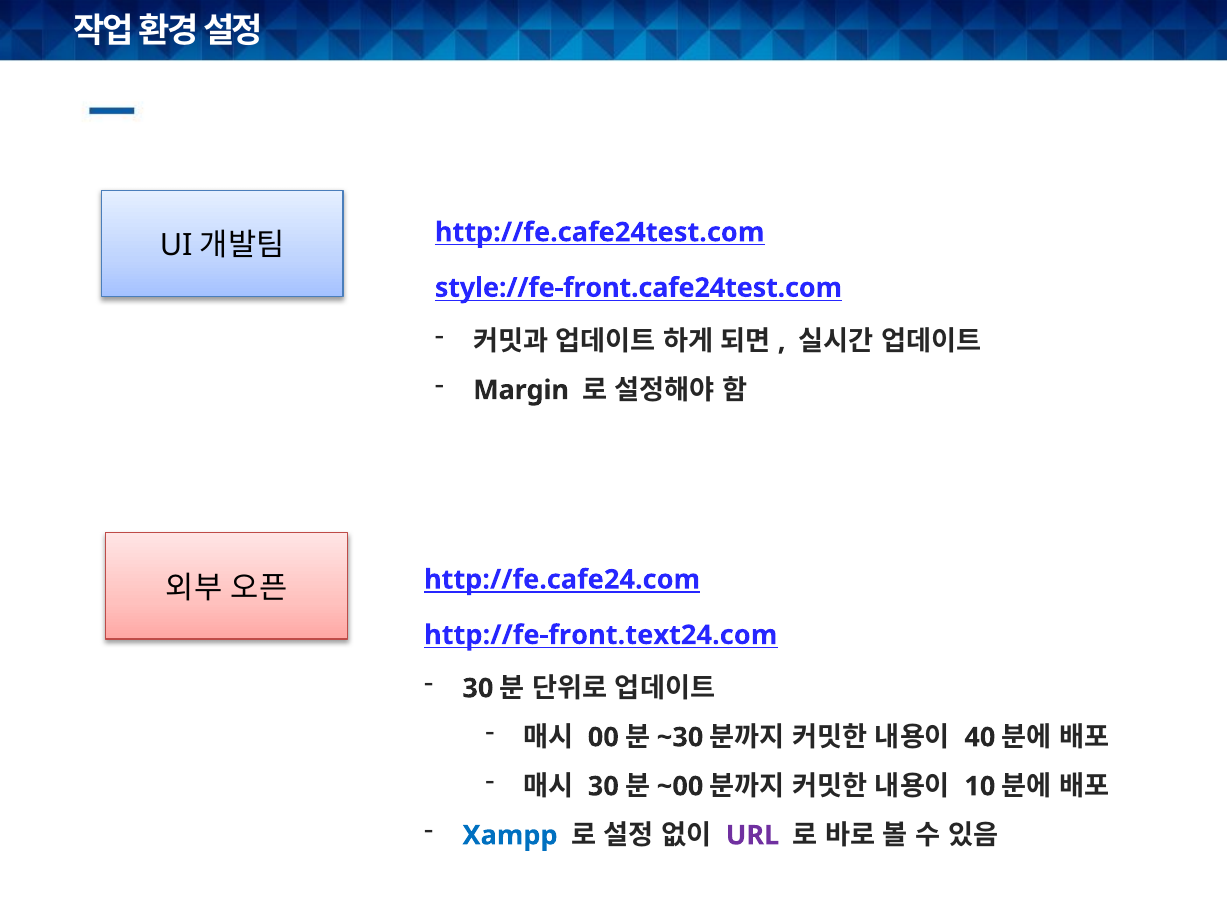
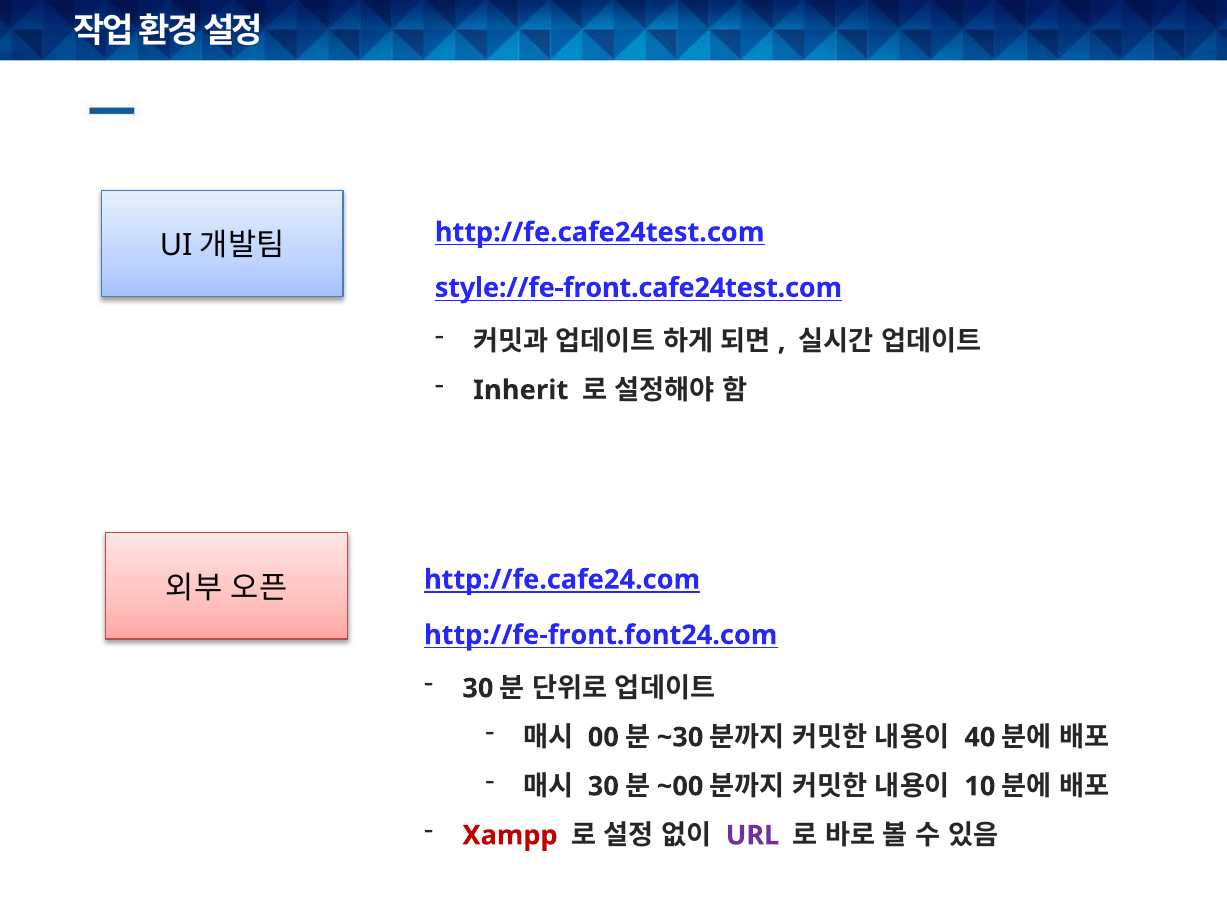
Margin: Margin -> Inherit
http://fe-front.text24.com: http://fe-front.text24.com -> http://fe-front.font24.com
Xampp colour: blue -> red
